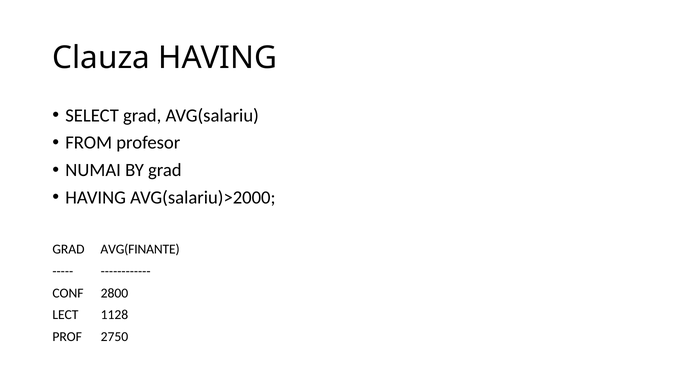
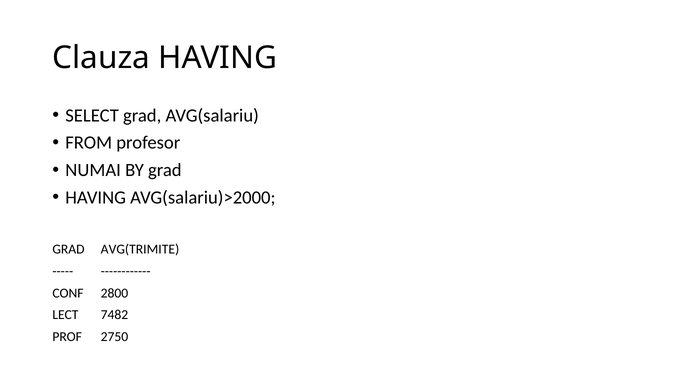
AVG(FINANTE: AVG(FINANTE -> AVG(TRIMITE
1128: 1128 -> 7482
